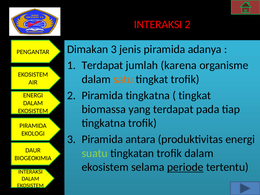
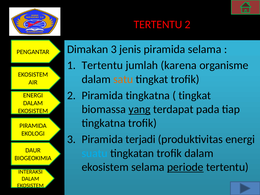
INTERAKSI at (158, 24): INTERAKSI -> TERTENTU
piramida adanya: adanya -> selama
Terdapat at (102, 65): Terdapat -> Tertentu
yang underline: none -> present
antara: antara -> terjadi
suatu colour: light green -> light blue
